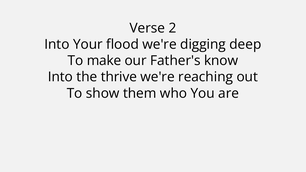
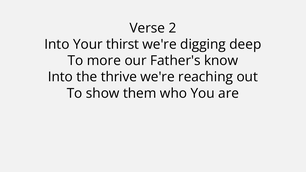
flood: flood -> thirst
make: make -> more
